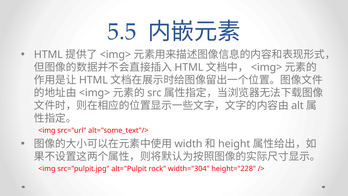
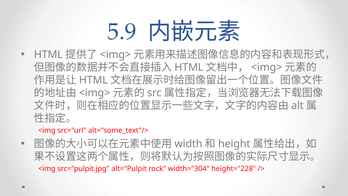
5.5: 5.5 -> 5.9
